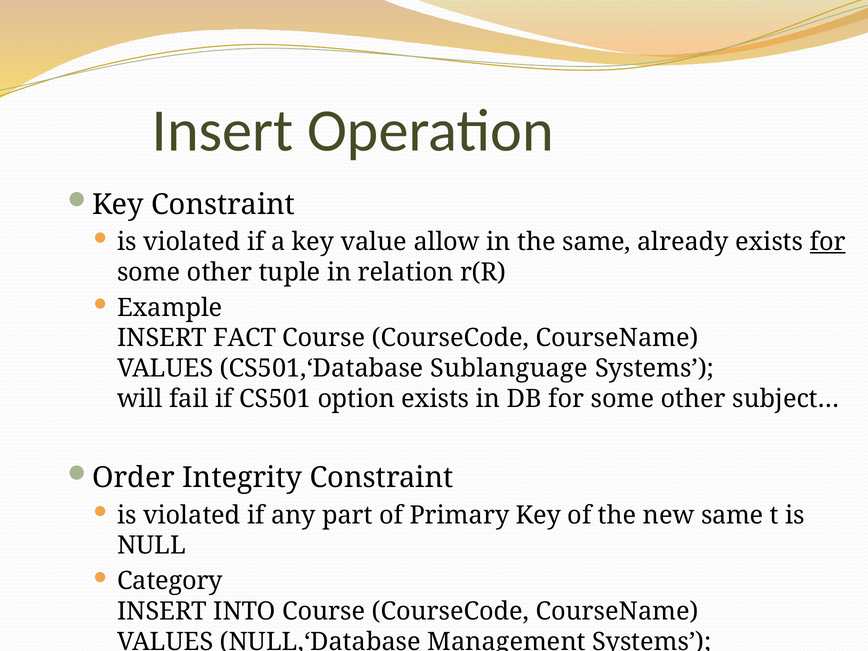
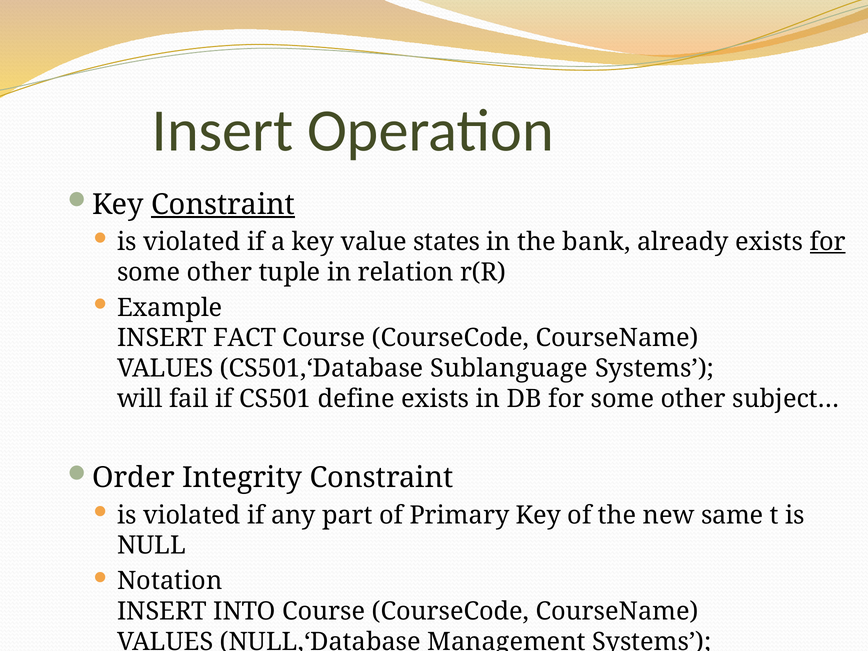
Constraint at (223, 205) underline: none -> present
allow: allow -> states
the same: same -> bank
option: option -> define
Category: Category -> Notation
